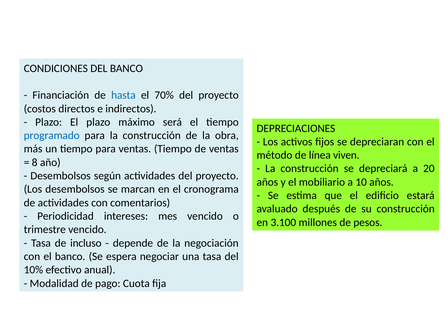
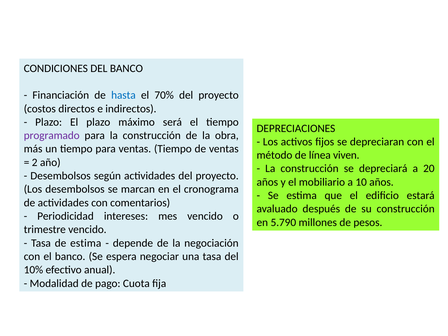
programado colour: blue -> purple
8: 8 -> 2
3.100: 3.100 -> 5.790
de incluso: incluso -> estima
